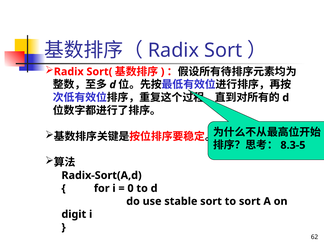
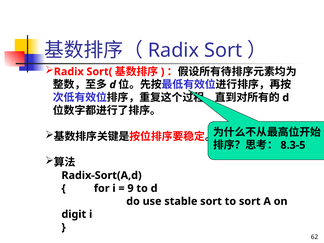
0: 0 -> 9
